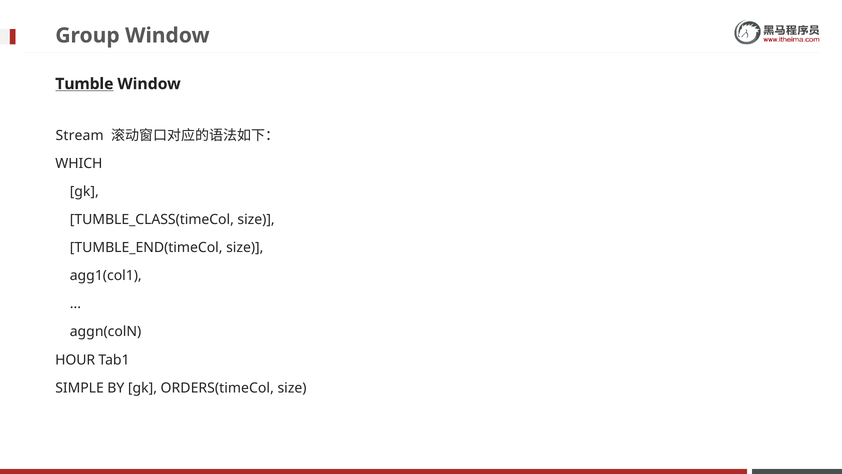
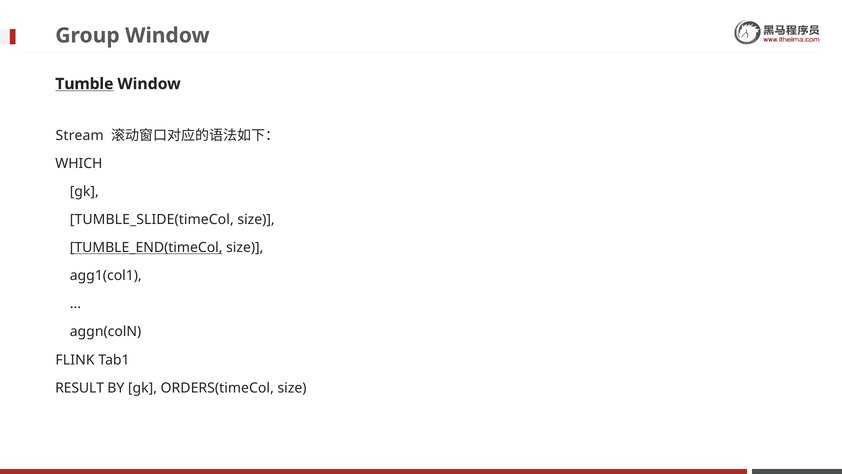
TUMBLE_CLASS(timeCol: TUMBLE_CLASS(timeCol -> TUMBLE_SLIDE(timeCol
TUMBLE_END(timeCol underline: none -> present
HOUR: HOUR -> FLINK
SIMPLE: SIMPLE -> RESULT
